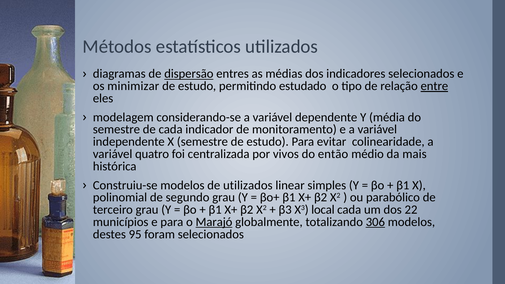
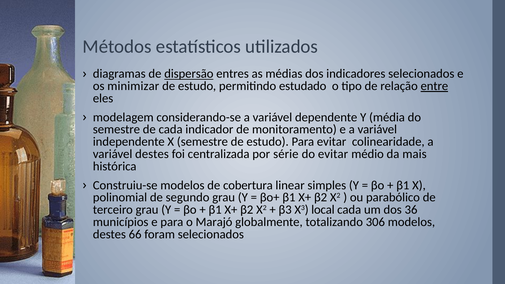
variável quatro: quatro -> destes
vivos: vivos -> série
do então: então -> evitar
de utilizados: utilizados -> cobertura
22: 22 -> 36
Marajó underline: present -> none
306 underline: present -> none
95: 95 -> 66
